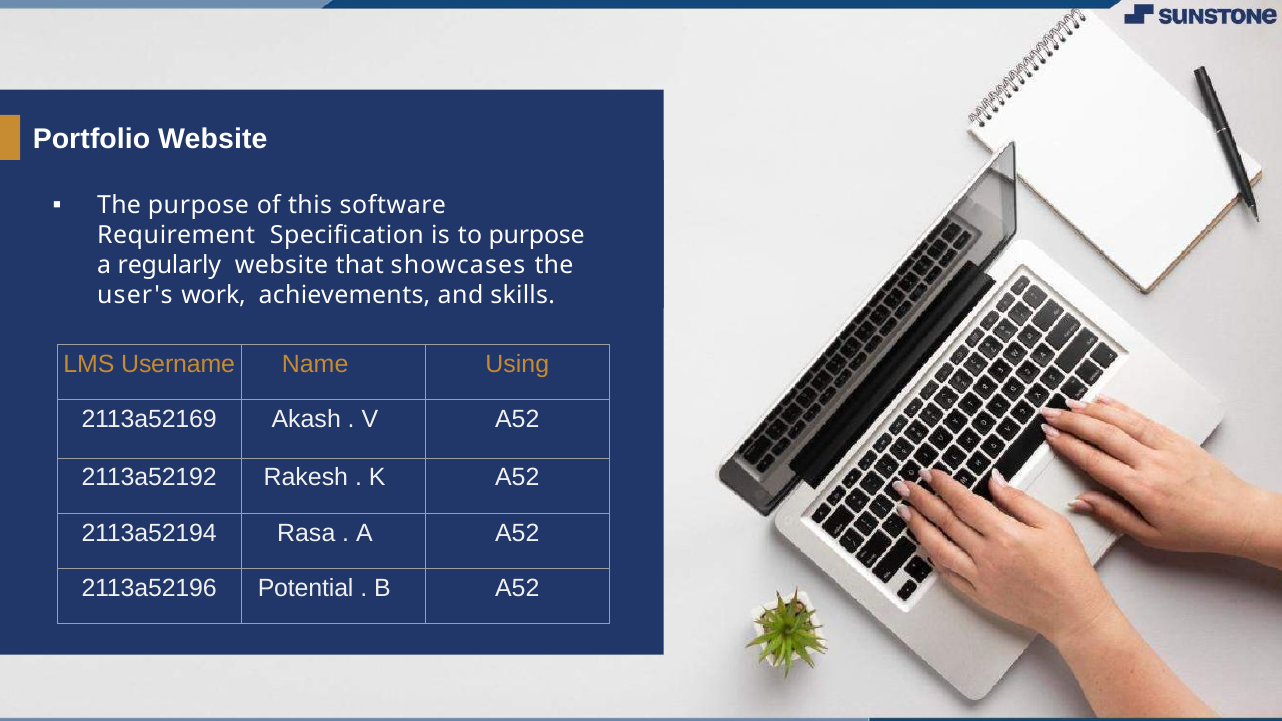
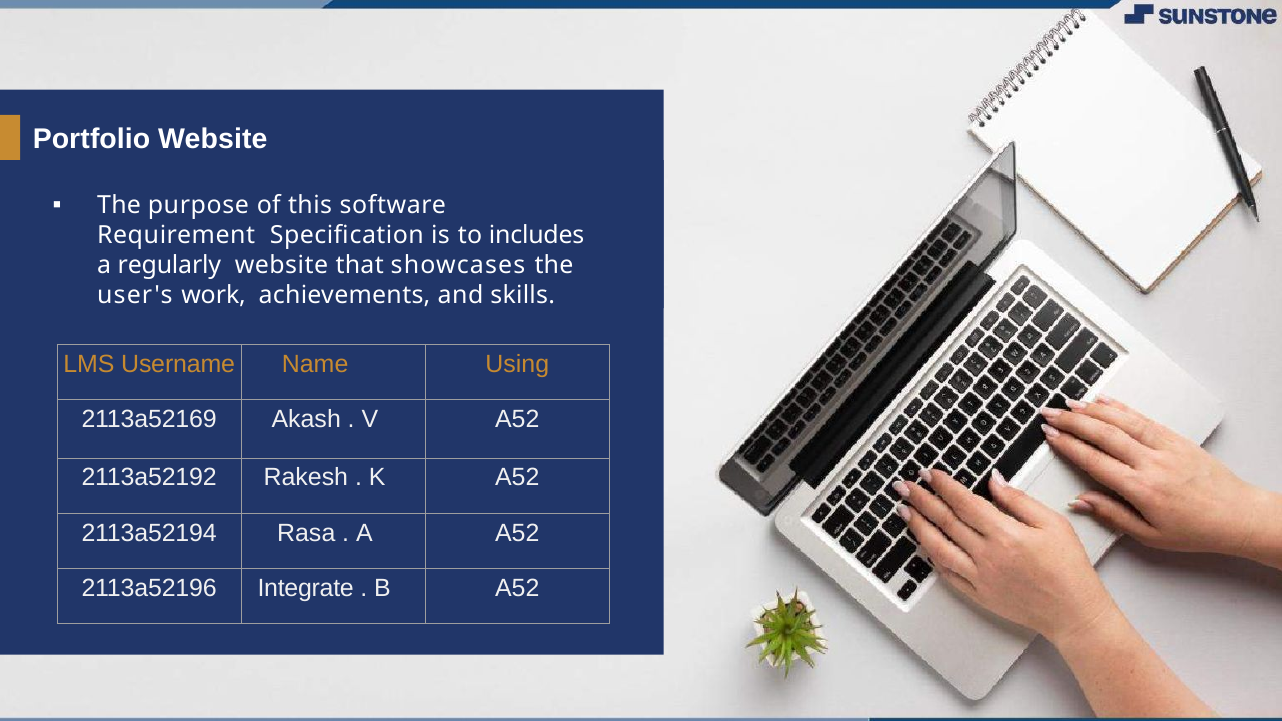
to purpose: purpose -> includes
Potential: Potential -> Integrate
